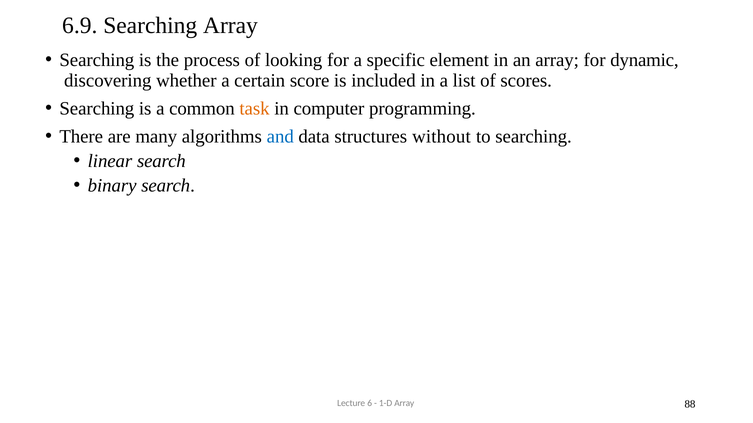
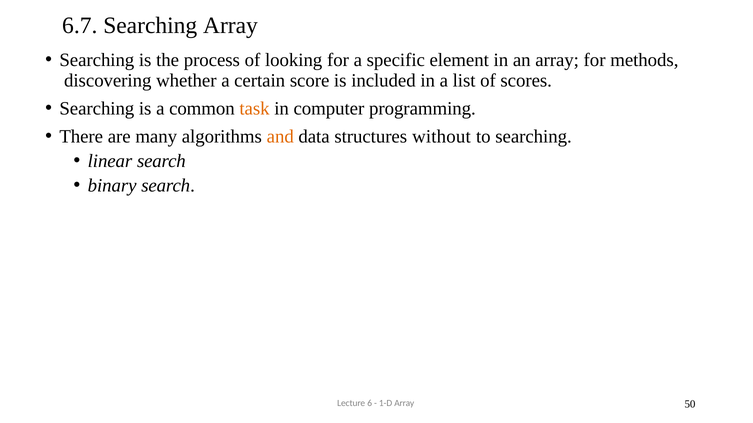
6.9: 6.9 -> 6.7
dynamic: dynamic -> methods
and colour: blue -> orange
88: 88 -> 50
